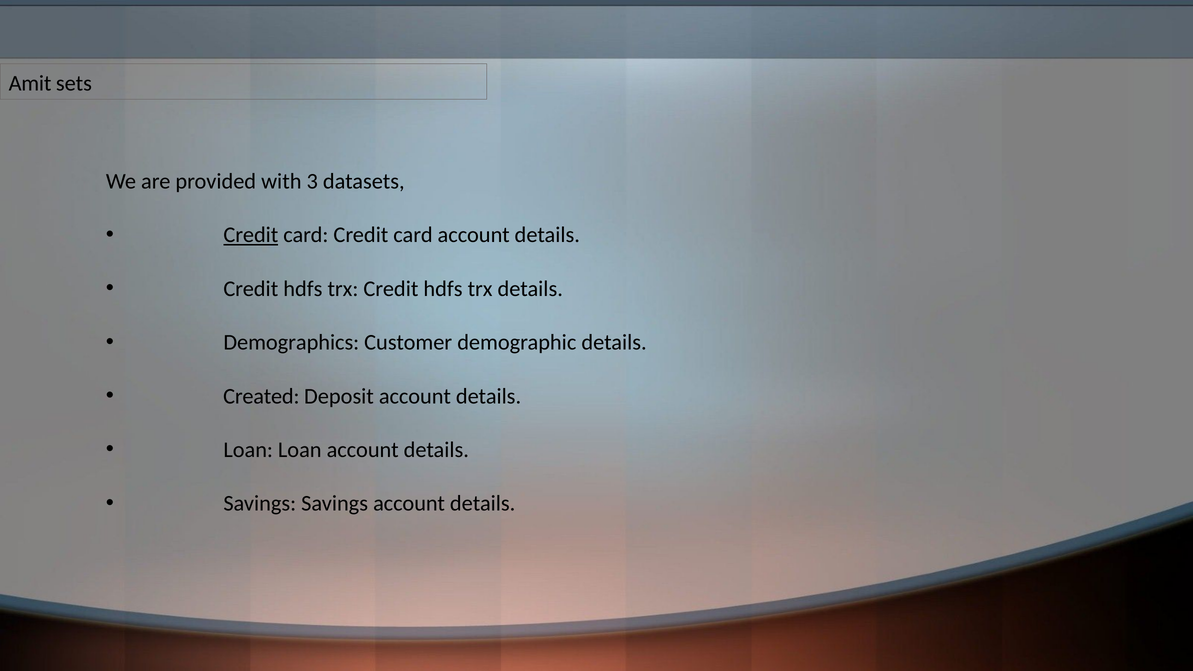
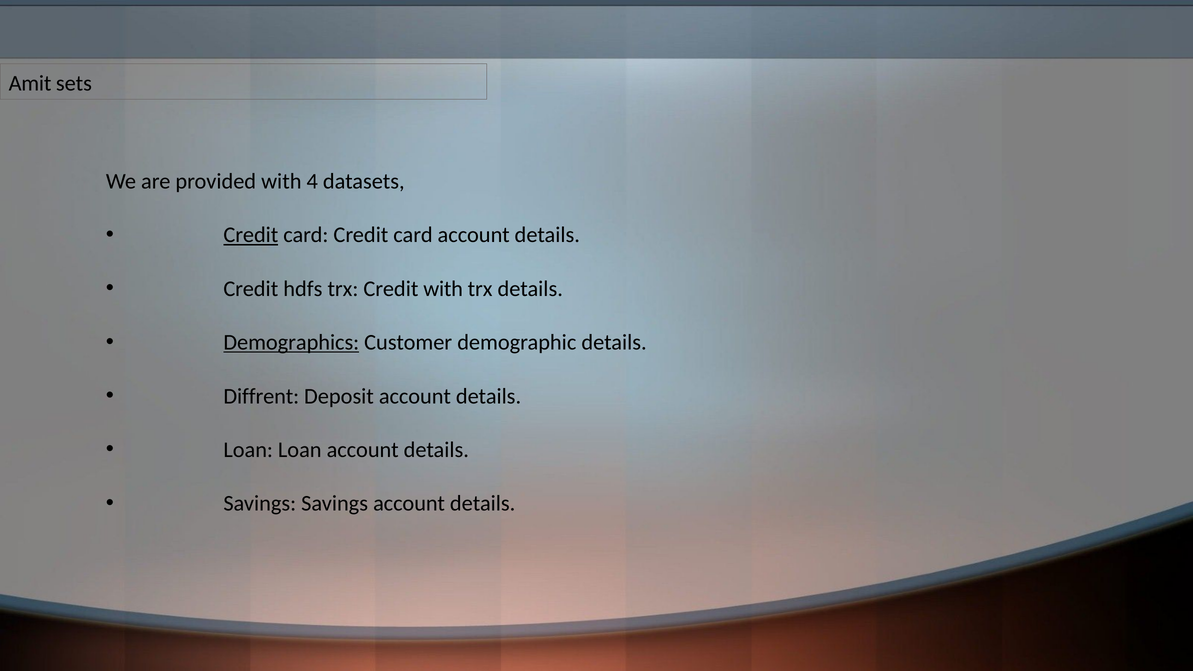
3: 3 -> 4
trx Credit hdfs: hdfs -> with
Demographics underline: none -> present
Created: Created -> Diffrent
